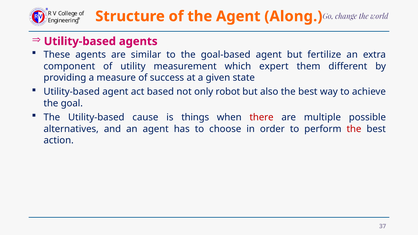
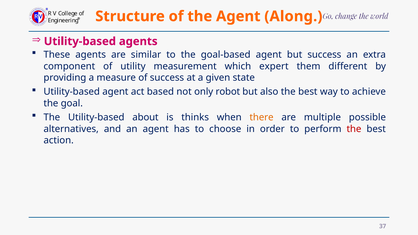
but fertilize: fertilize -> success
cause: cause -> about
things: things -> thinks
there colour: red -> orange
